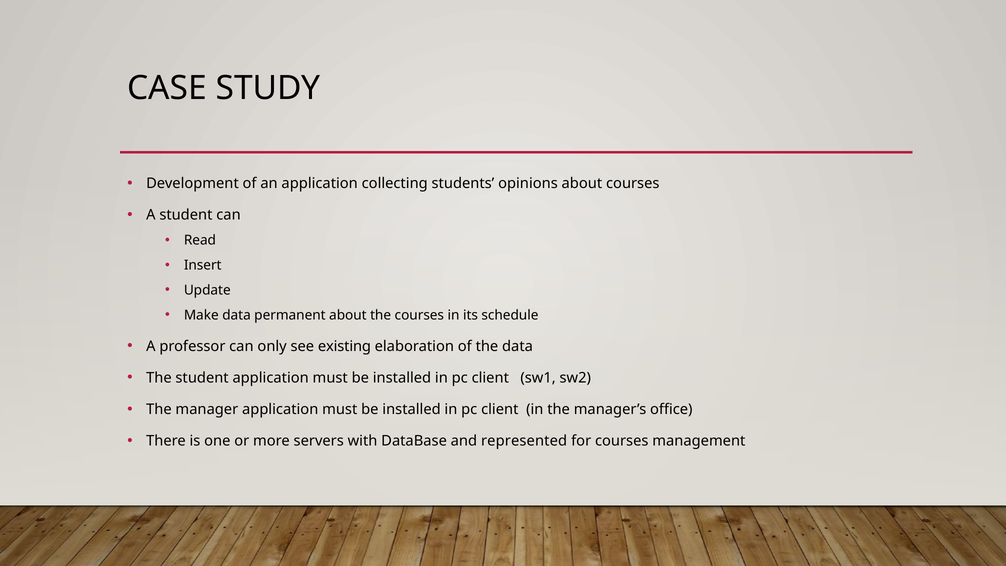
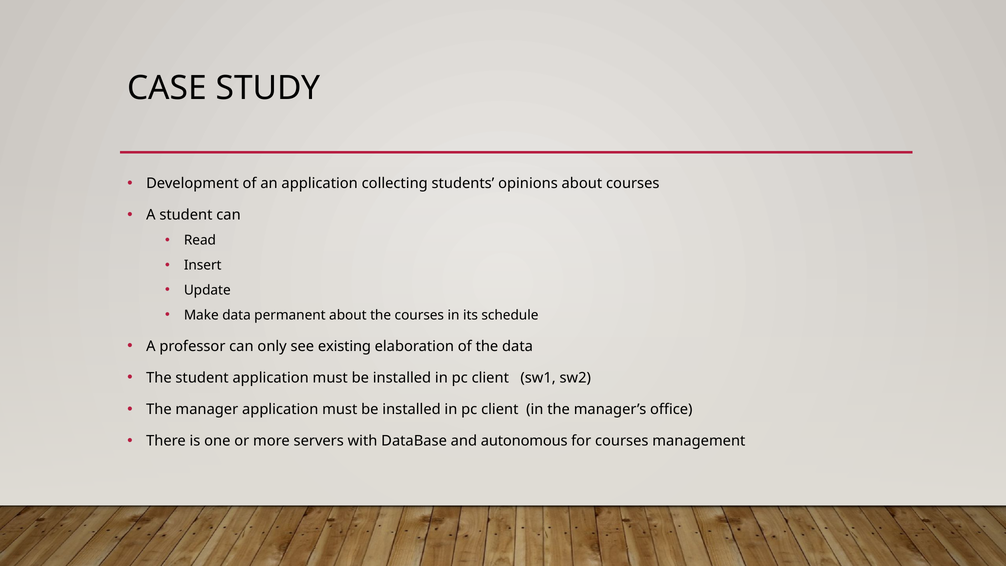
represented: represented -> autonomous
